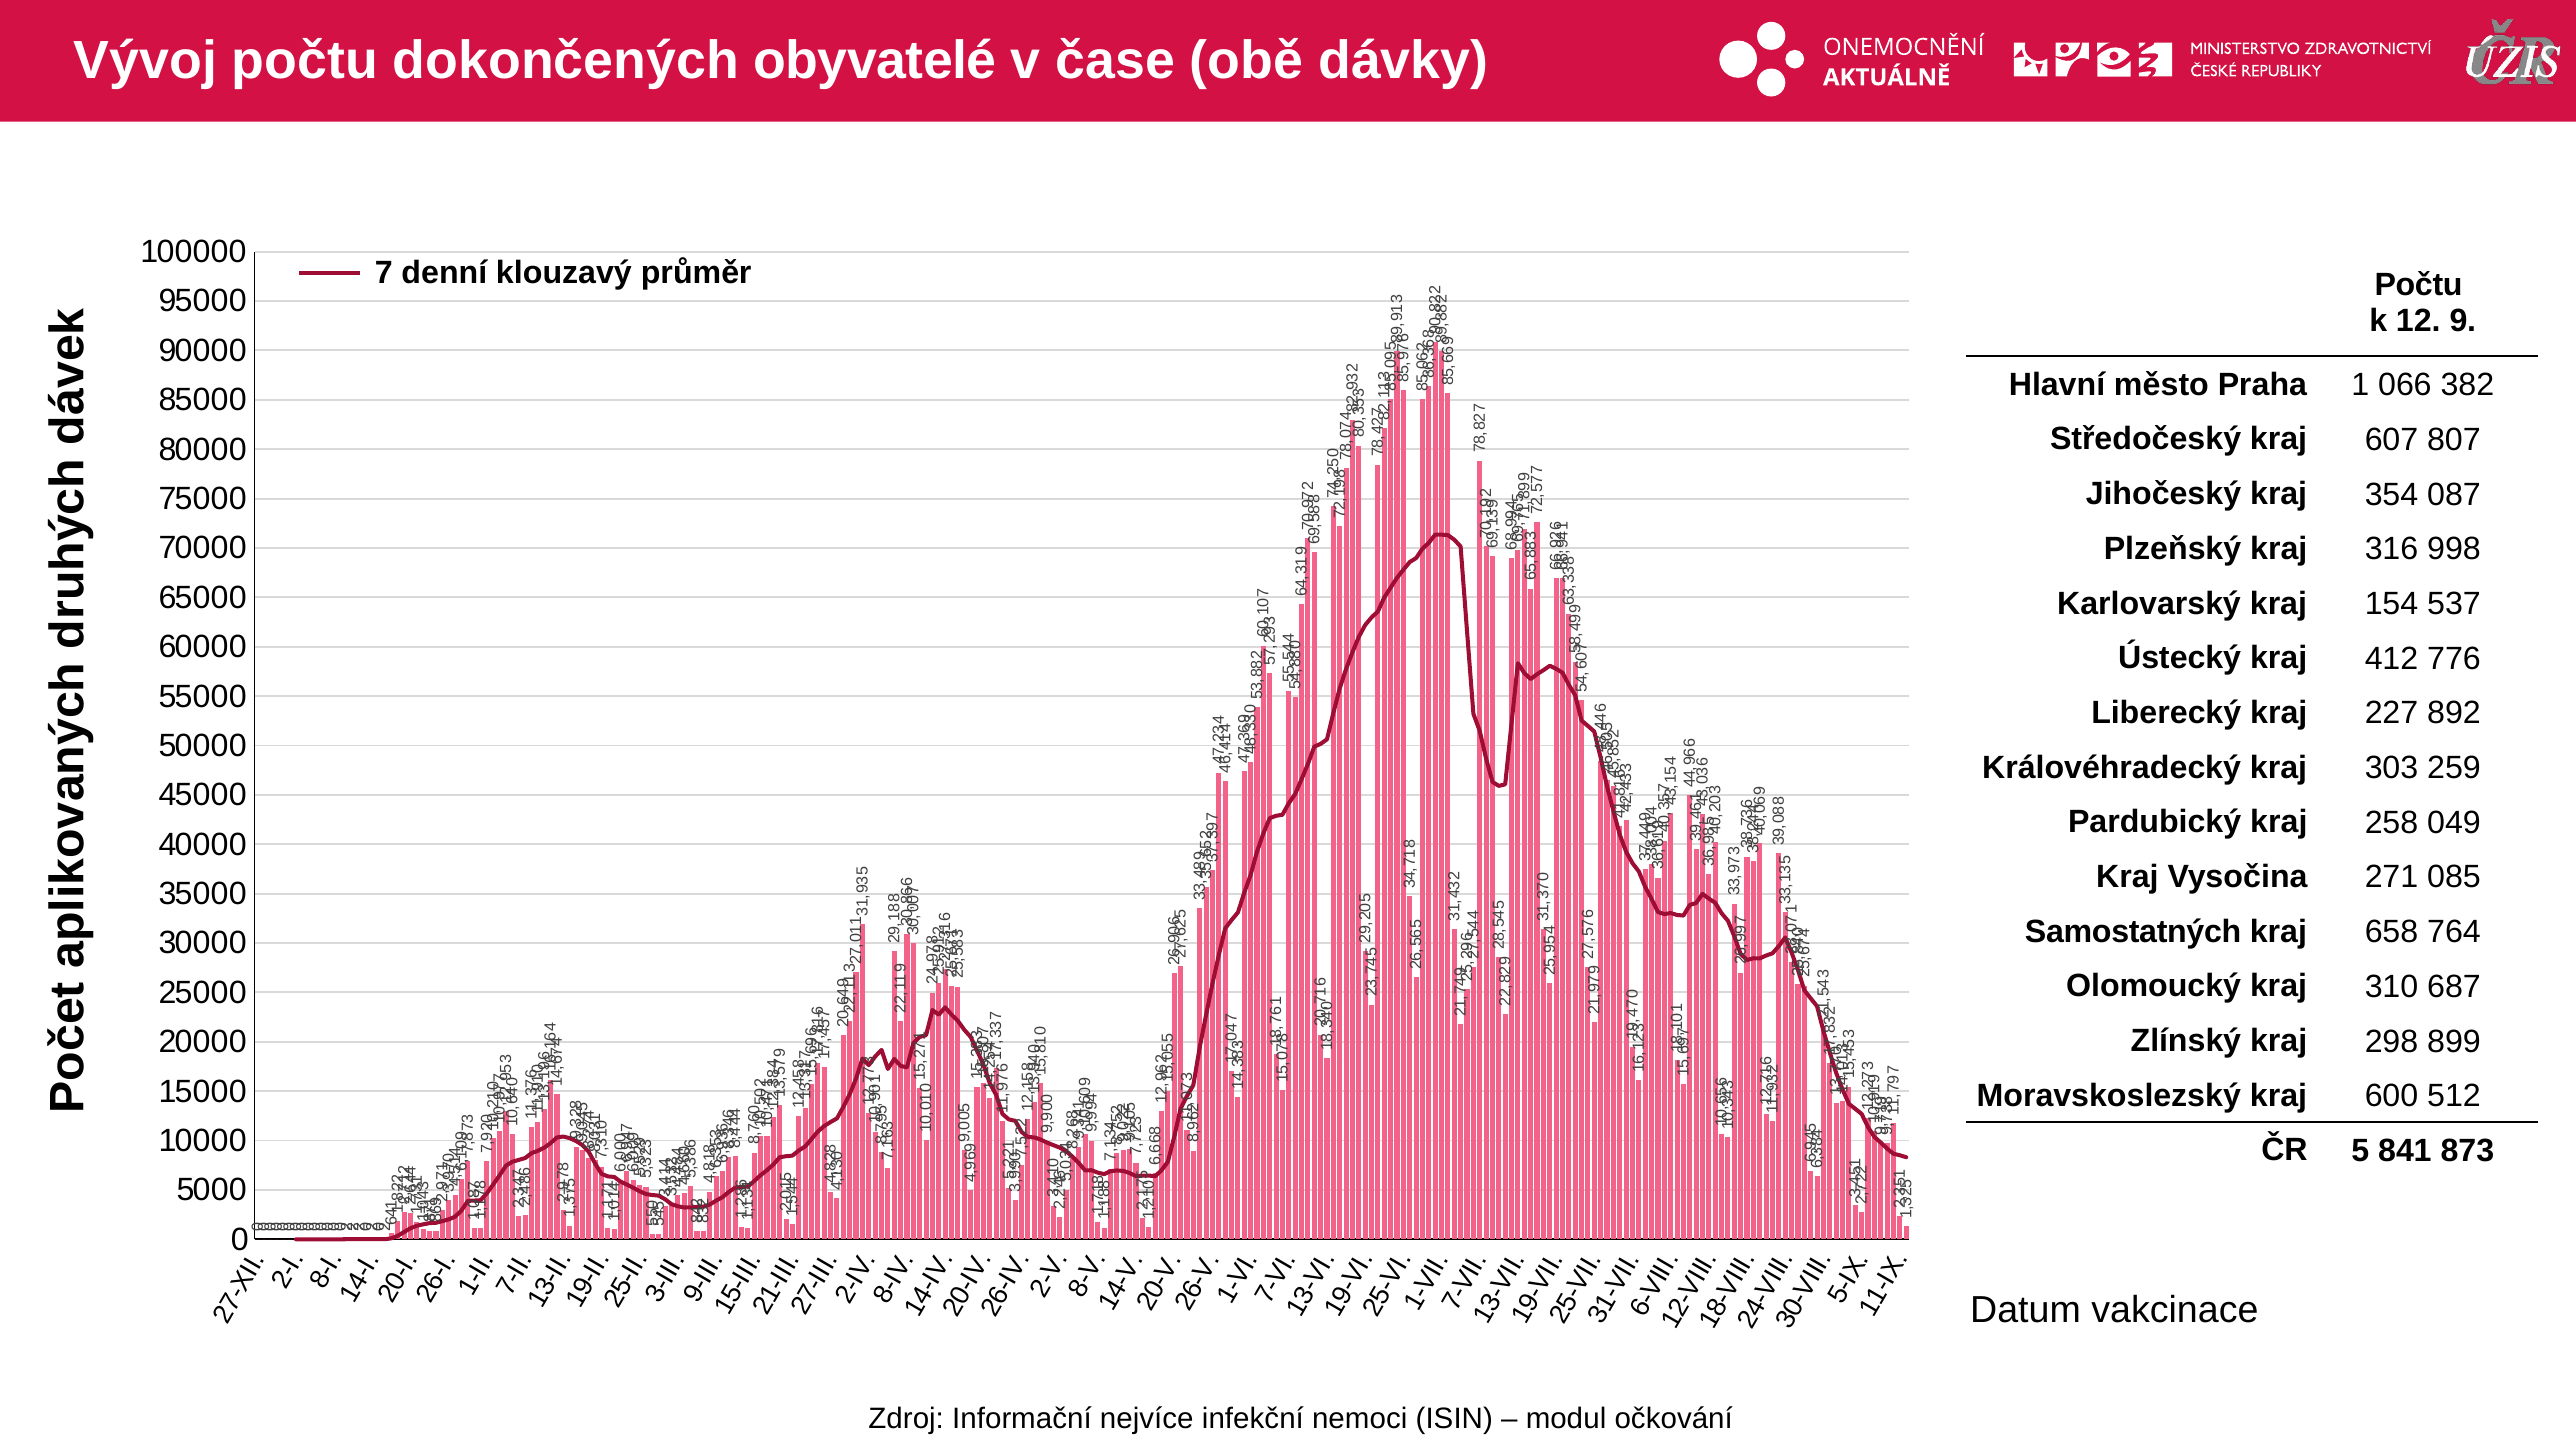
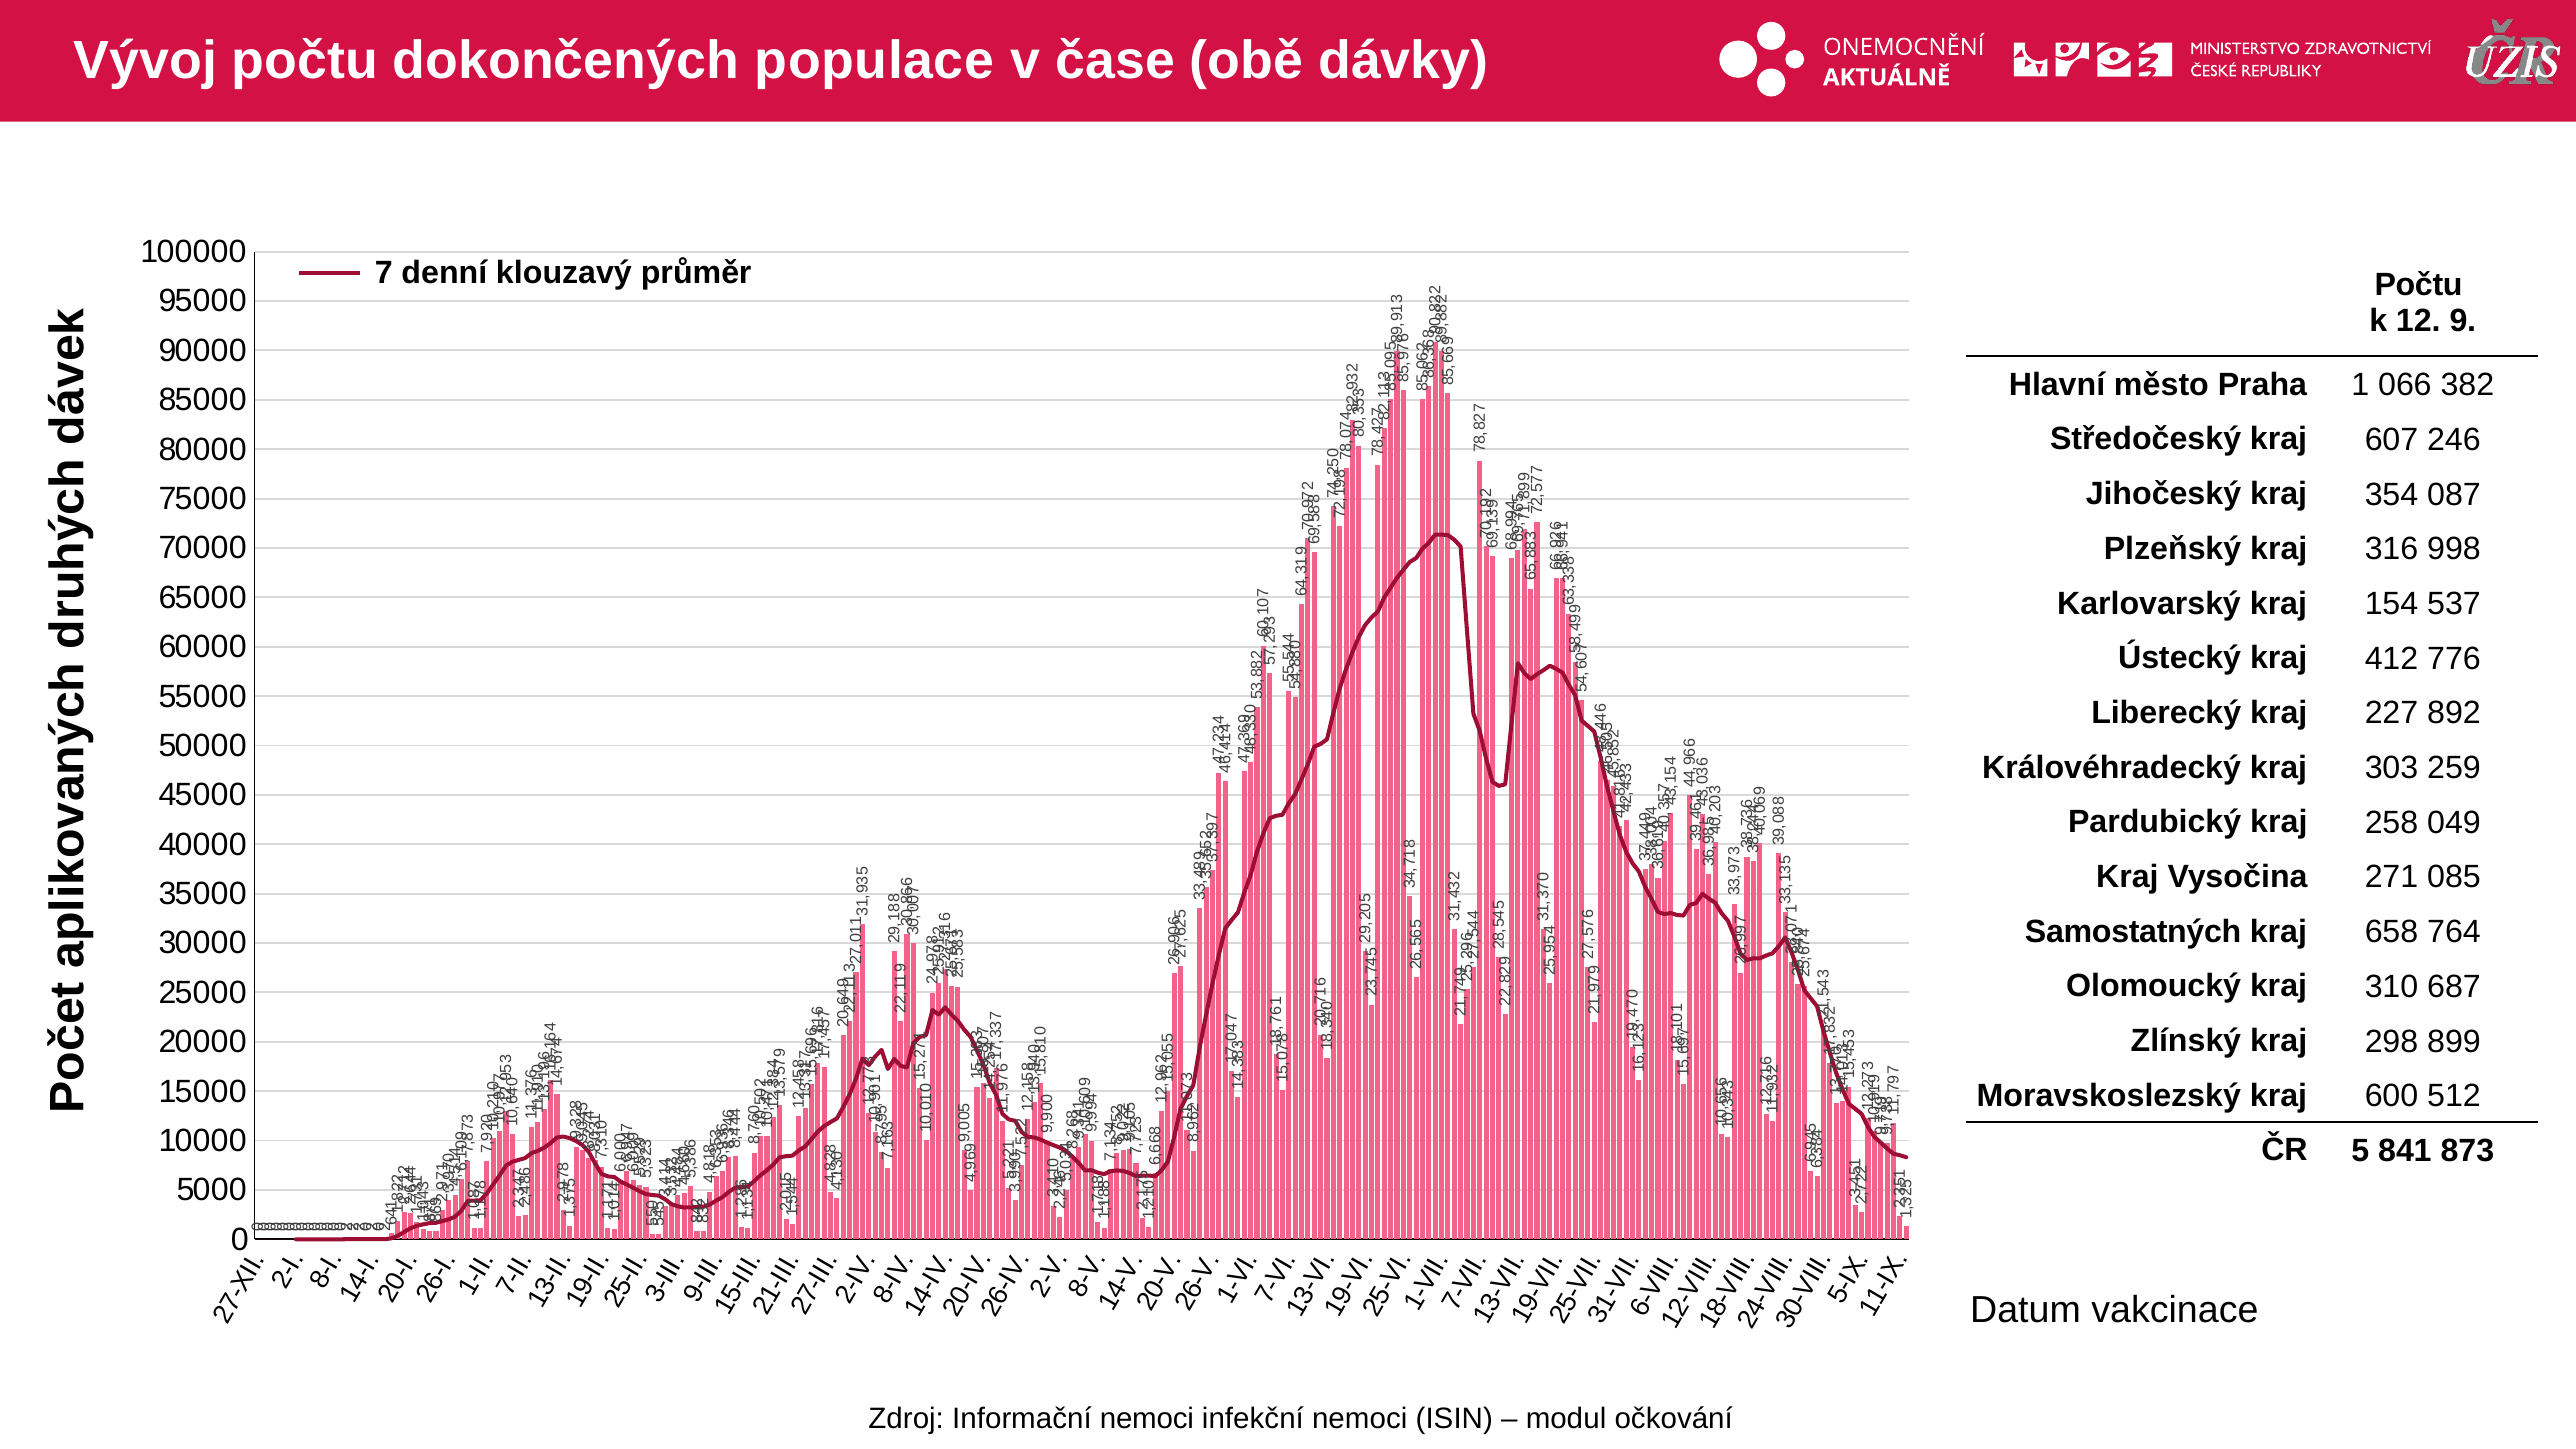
obyvatelé: obyvatelé -> populace
807: 807 -> 246
Informační nejvíce: nejvíce -> nemoci
